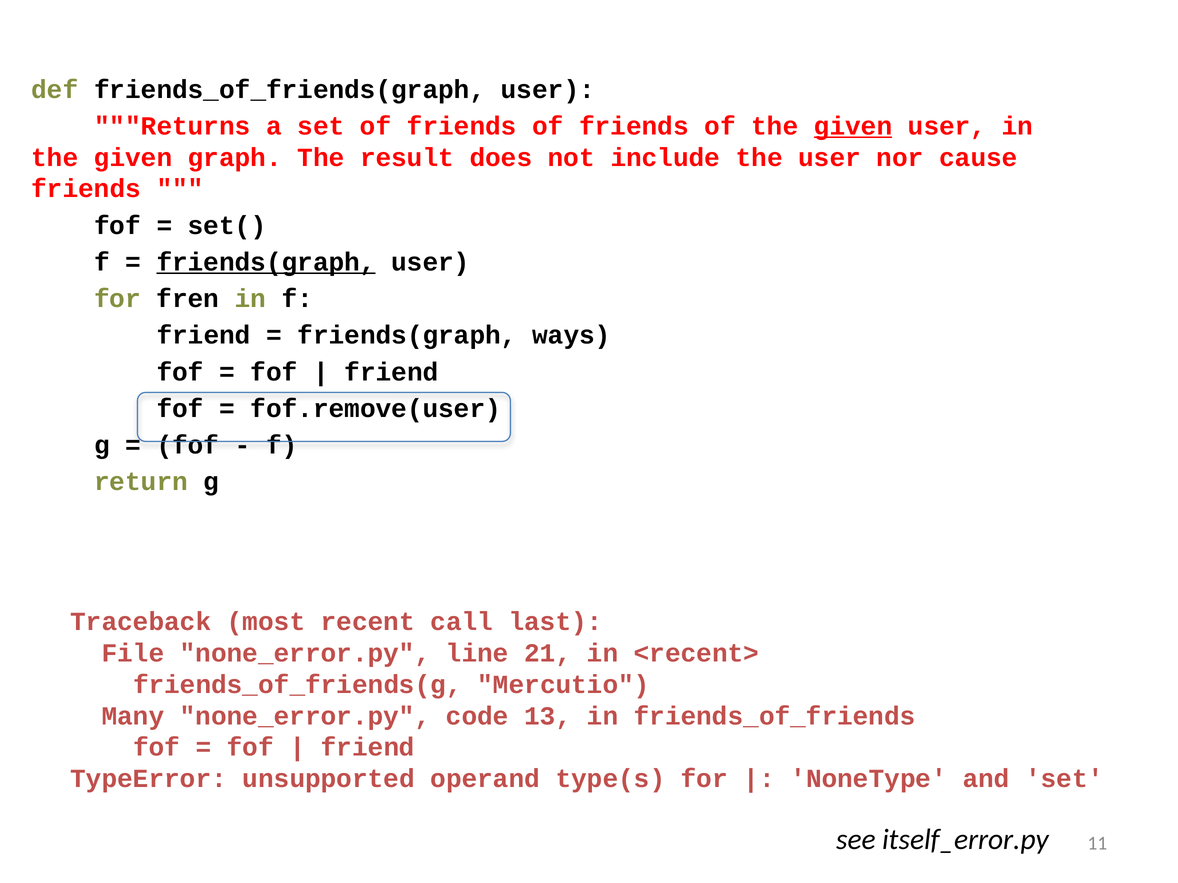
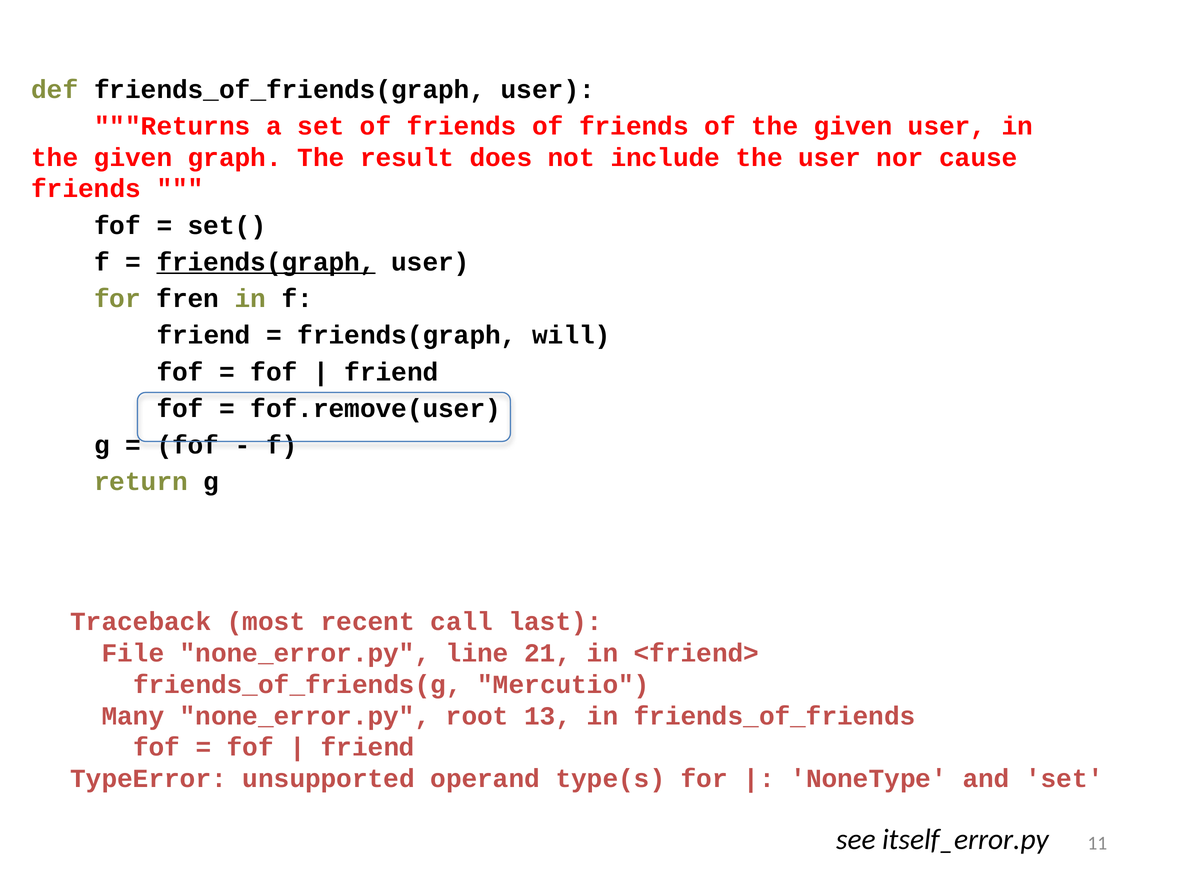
given at (853, 126) underline: present -> none
ways: ways -> will
<recent>: <recent> -> <friend>
code: code -> root
